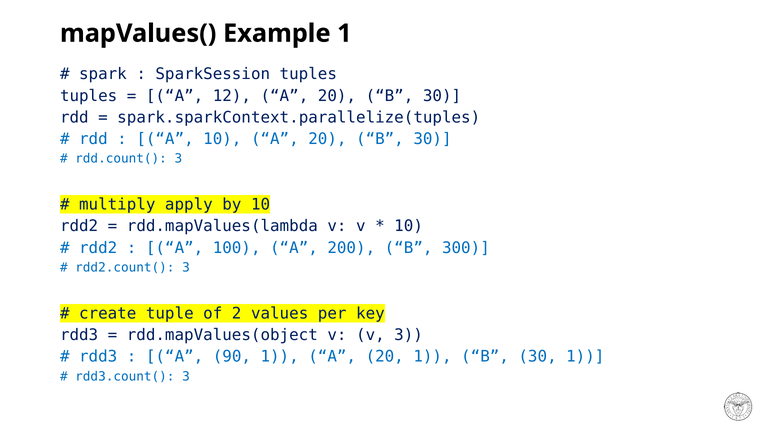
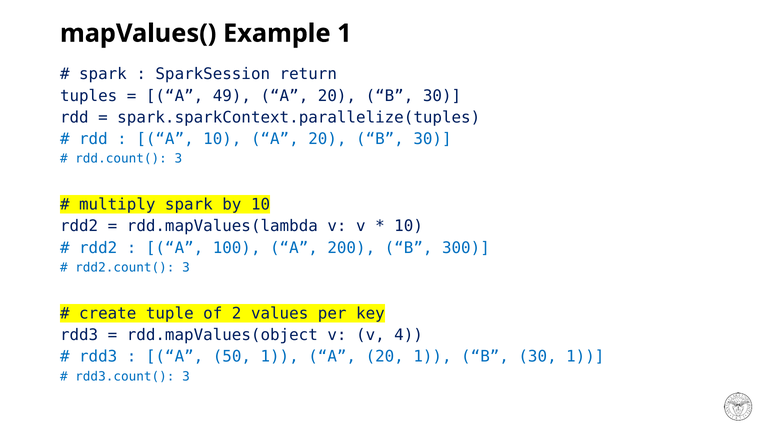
SparkSession tuples: tuples -> return
12: 12 -> 49
multiply apply: apply -> spark
v 3: 3 -> 4
90: 90 -> 50
